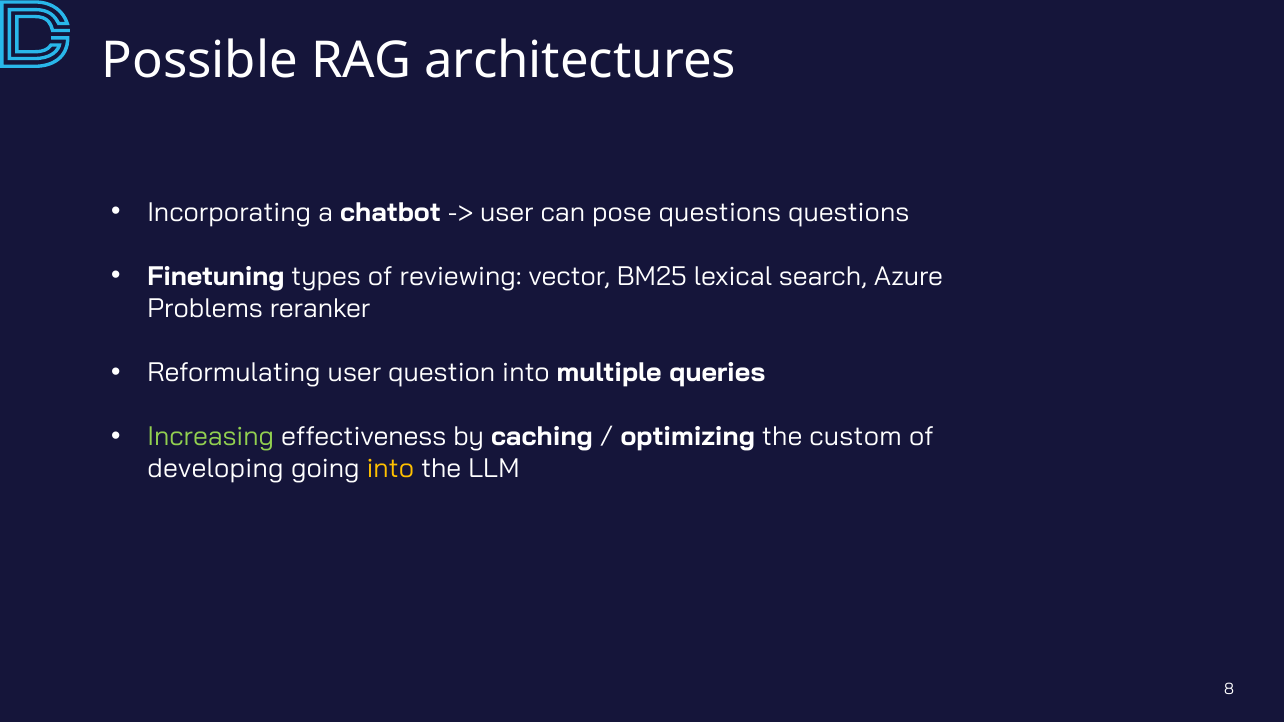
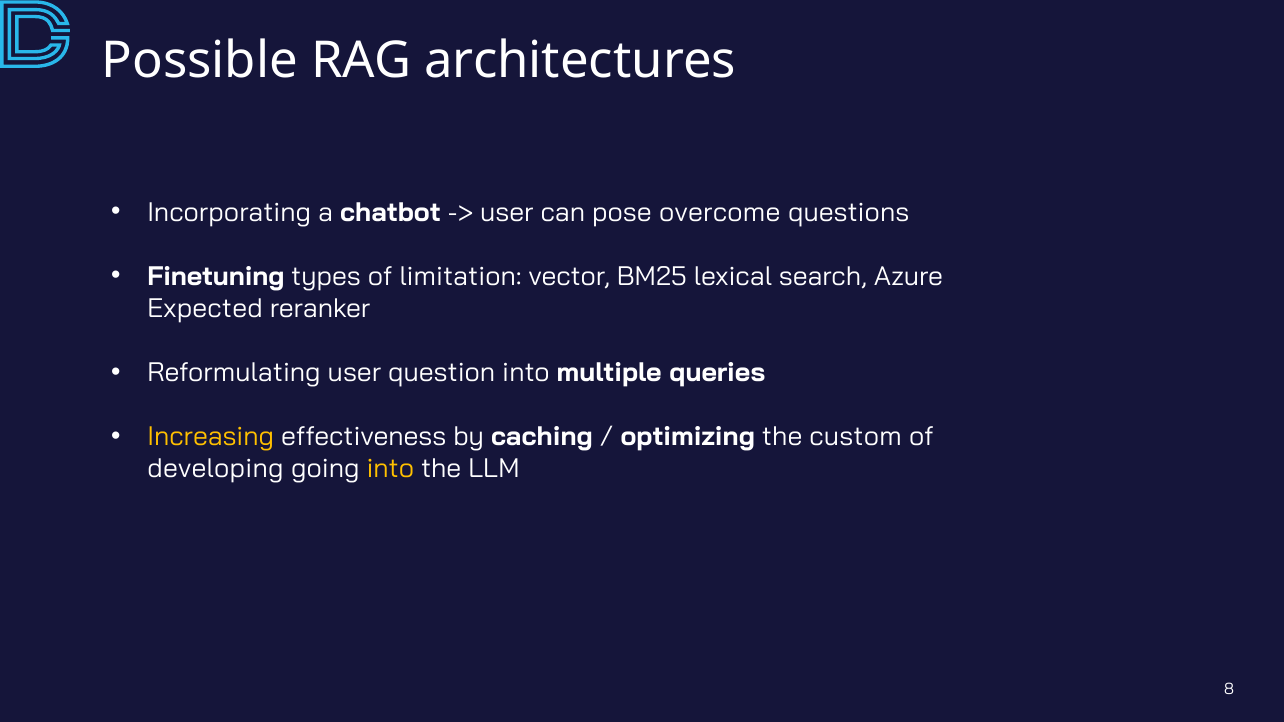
pose questions: questions -> overcome
reviewing: reviewing -> limitation
Problems: Problems -> Expected
Increasing colour: light green -> yellow
